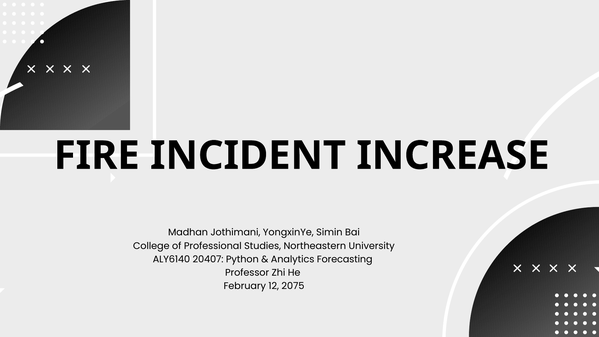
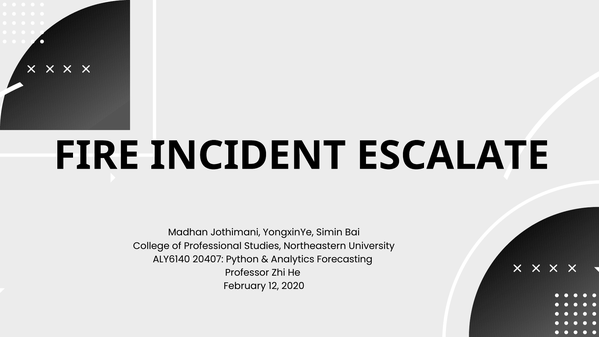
INCREASE: INCREASE -> ESCALATE
2075: 2075 -> 2020
